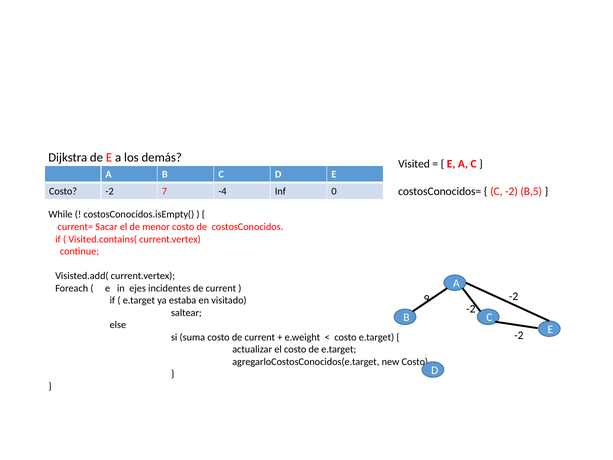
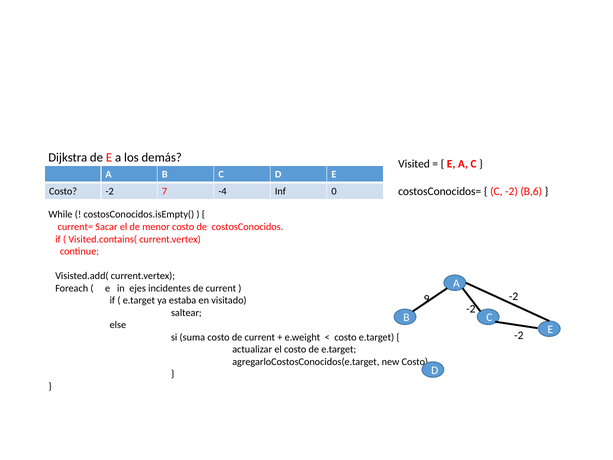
B,5: B,5 -> B,6
